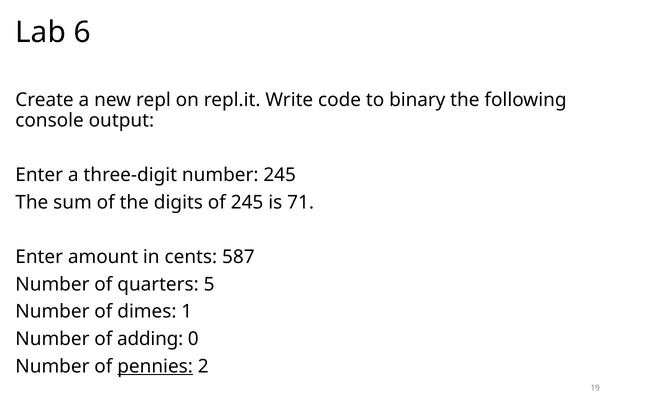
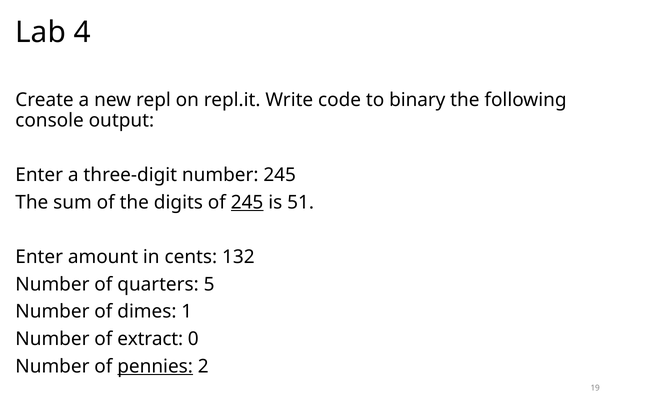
6: 6 -> 4
245 at (247, 202) underline: none -> present
71: 71 -> 51
587: 587 -> 132
adding: adding -> extract
